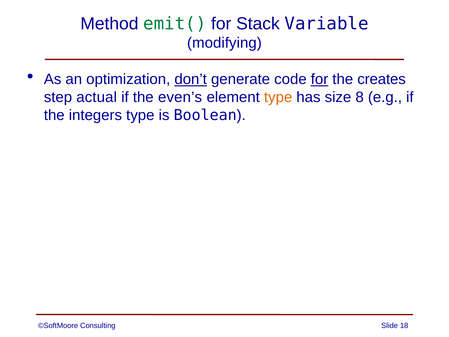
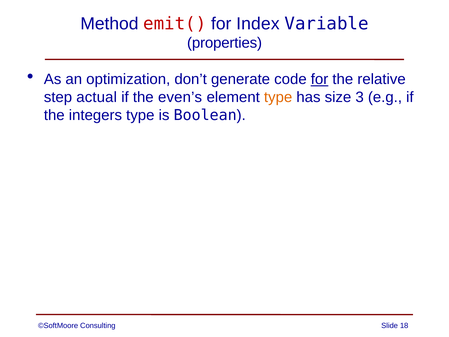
emit( colour: green -> red
Stack: Stack -> Index
modifying: modifying -> properties
don’t underline: present -> none
creates: creates -> relative
8: 8 -> 3
